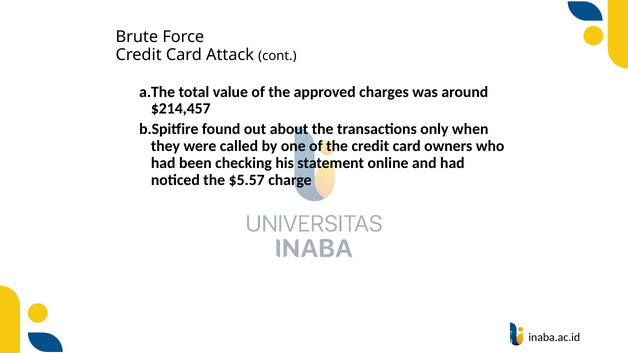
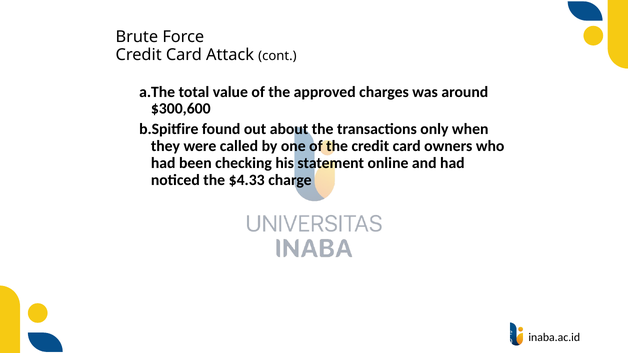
$214,457: $214,457 -> $300,600
$5.57: $5.57 -> $4.33
